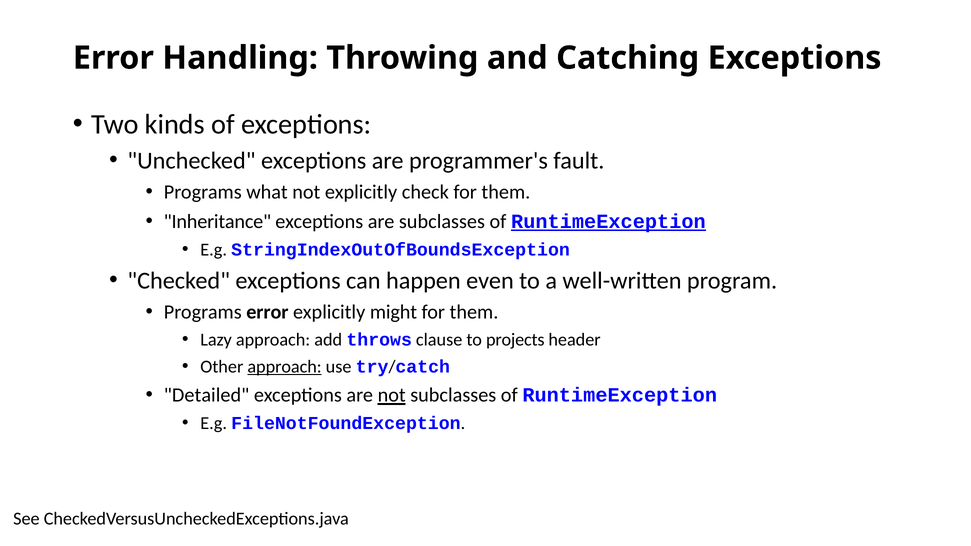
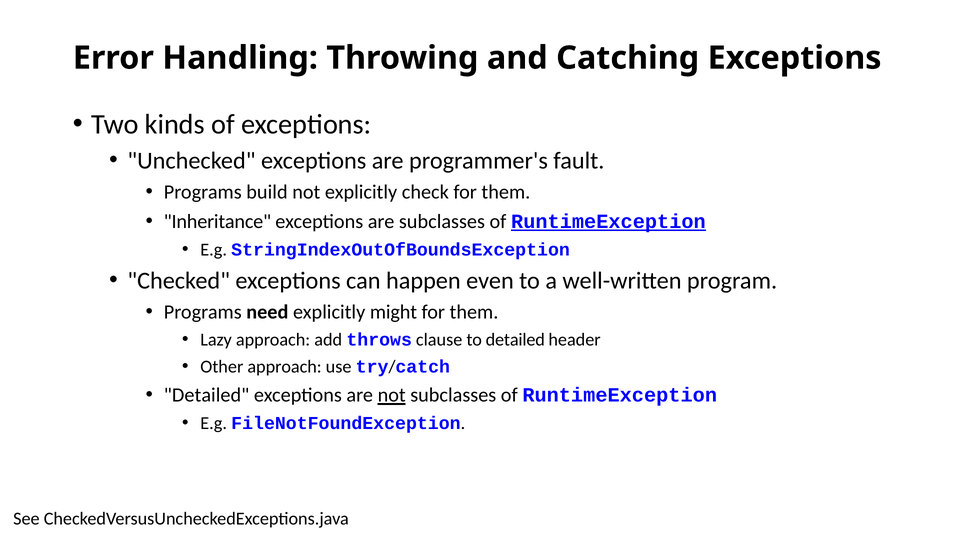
what: what -> build
Programs error: error -> need
to projects: projects -> detailed
approach at (285, 367) underline: present -> none
